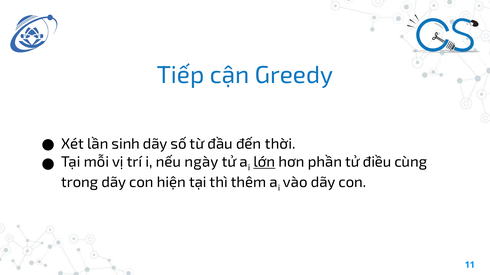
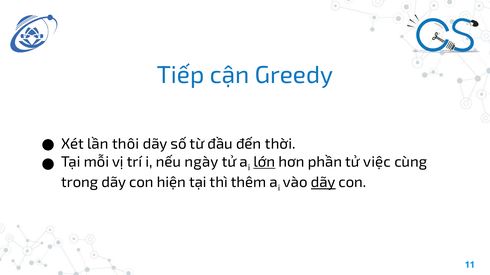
sinh: sinh -> thôi
điều: điều -> việc
dãy at (323, 183) underline: none -> present
